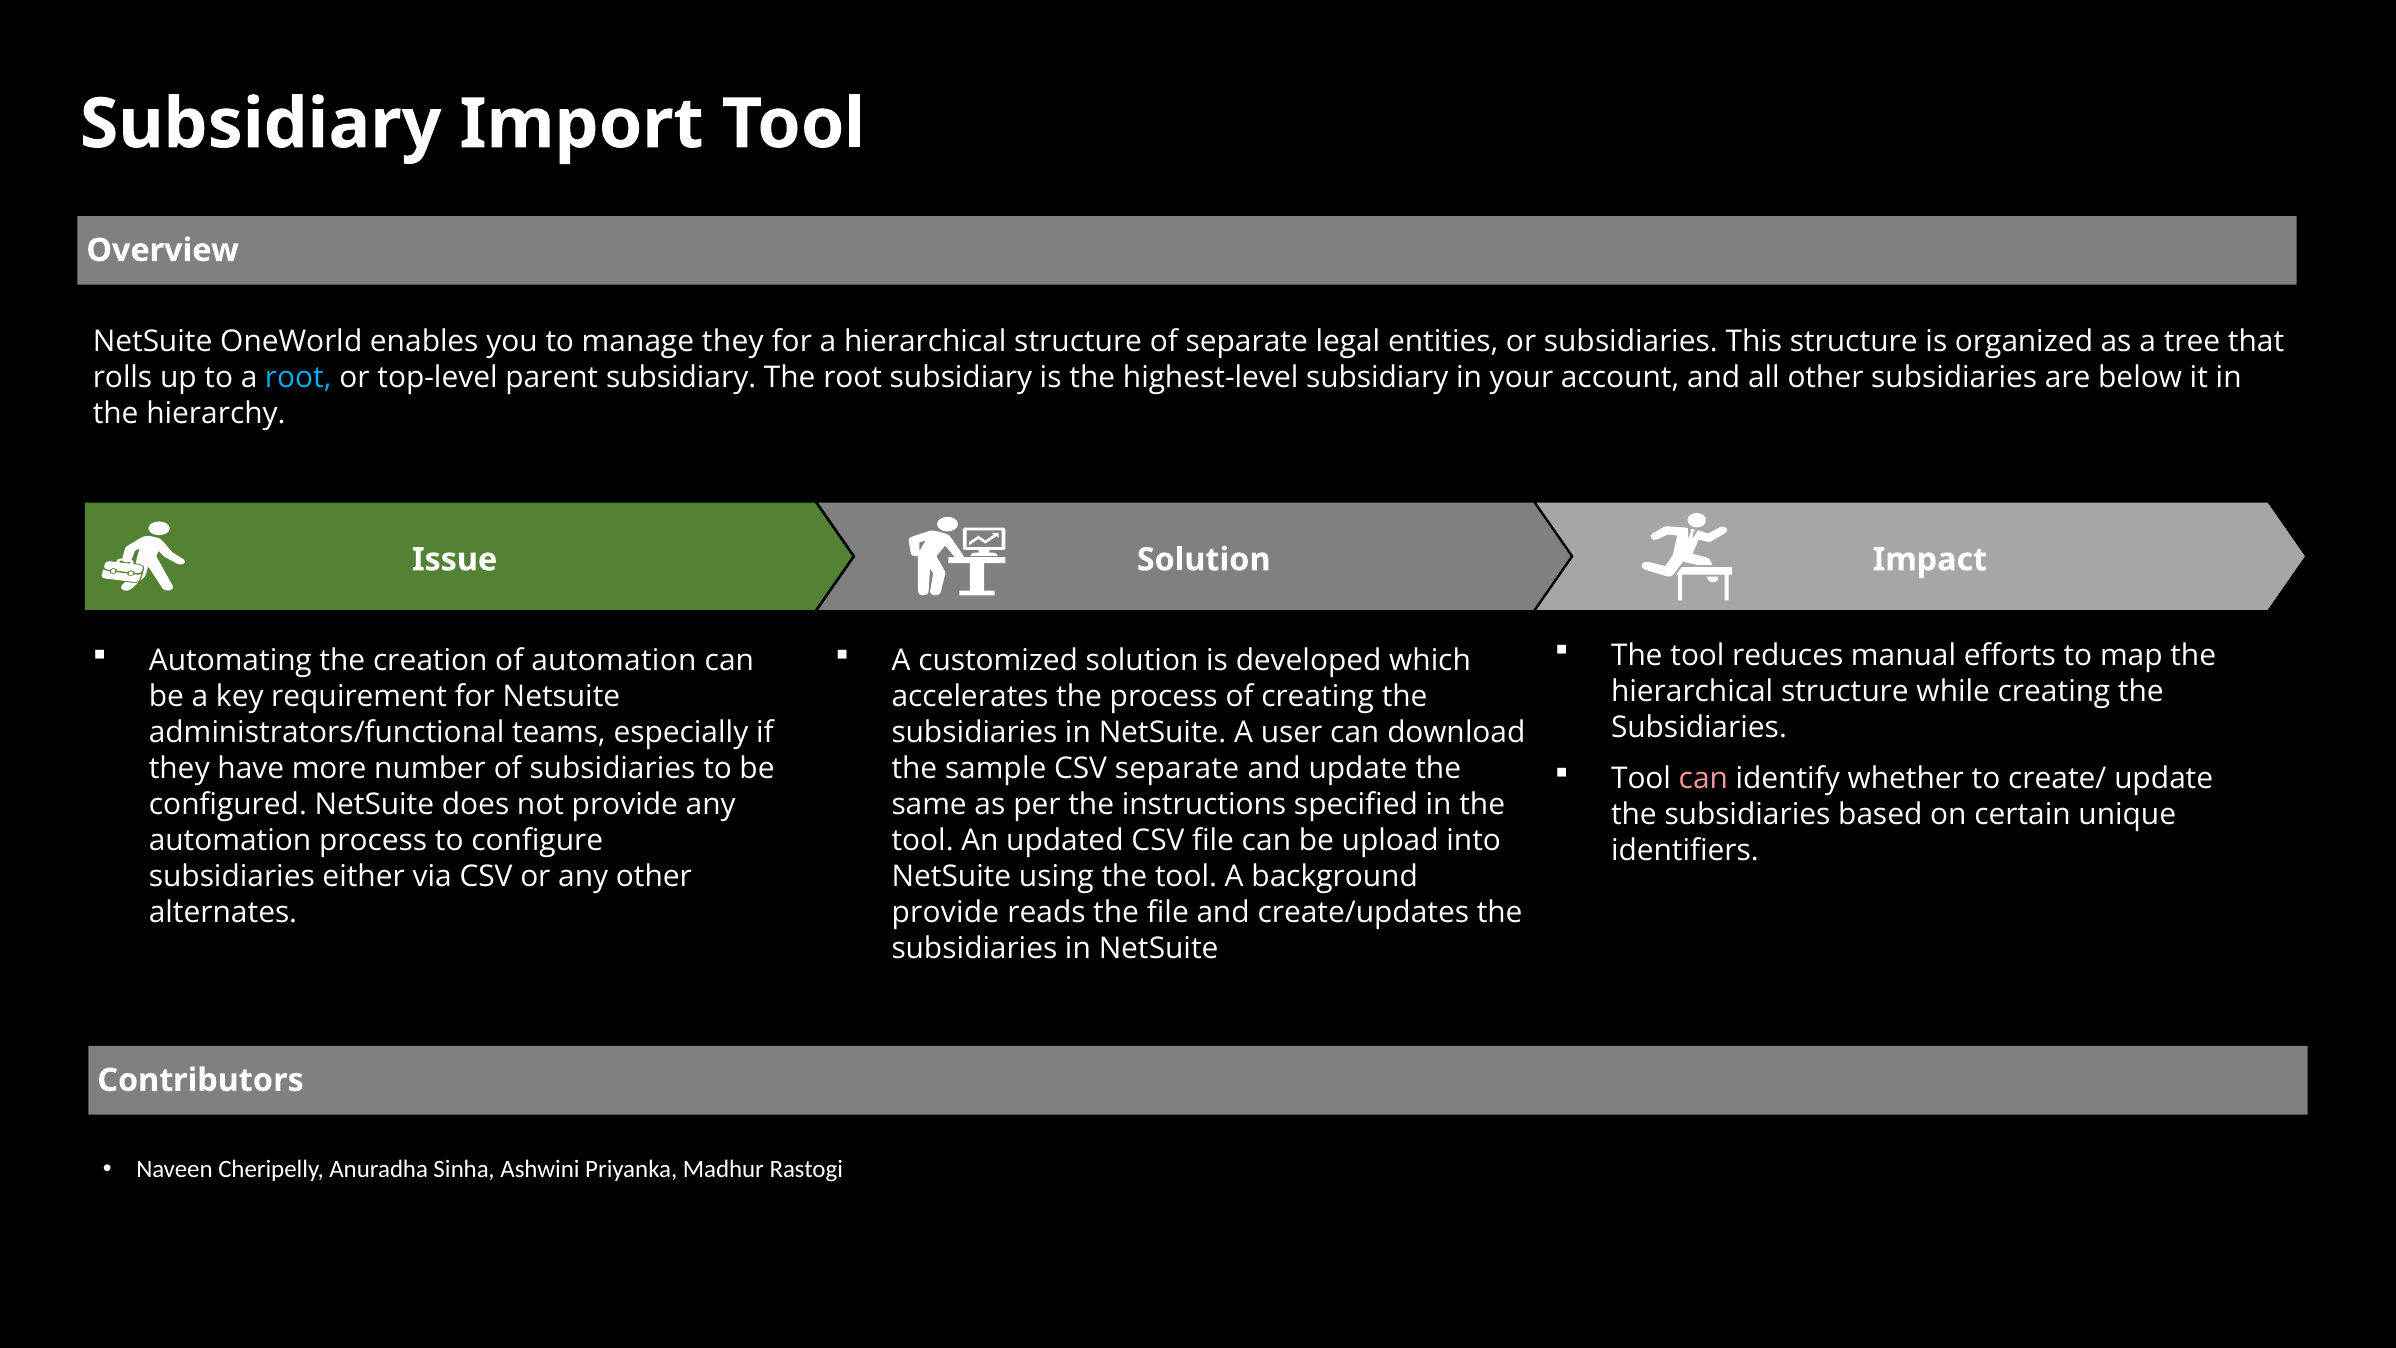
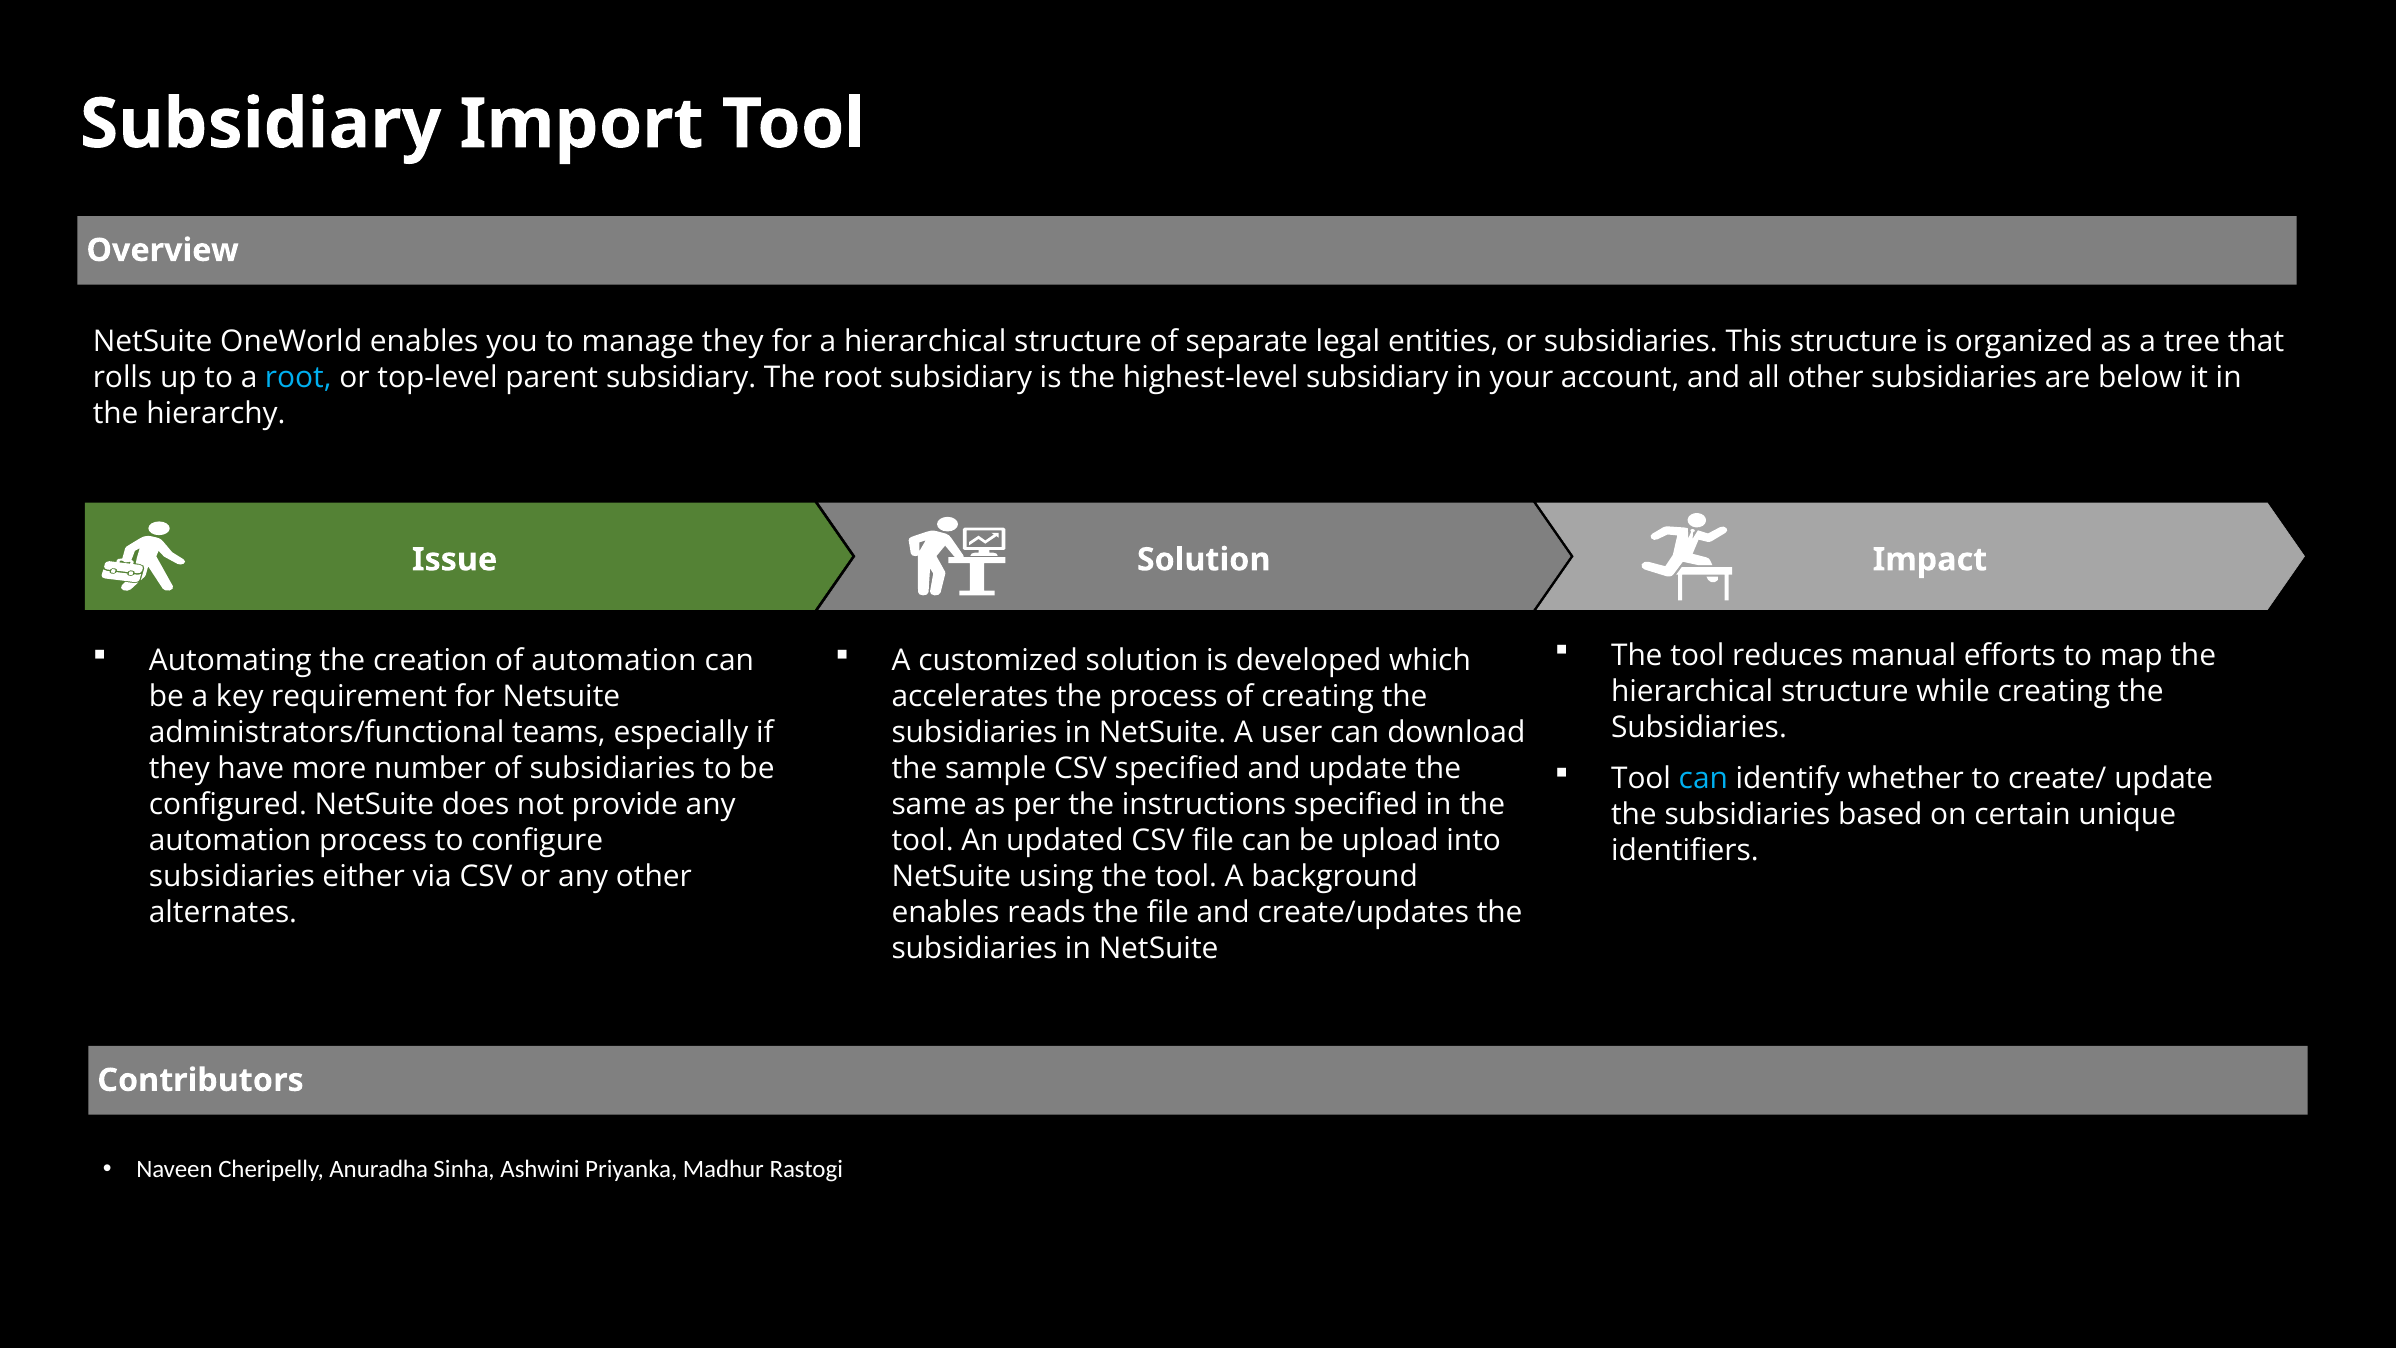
CSV separate: separate -> specified
can at (1703, 778) colour: pink -> light blue
provide at (945, 912): provide -> enables
